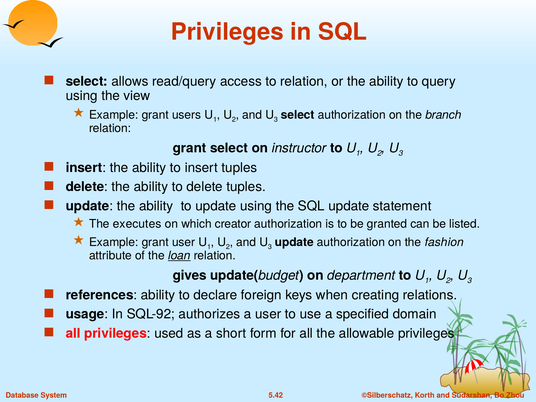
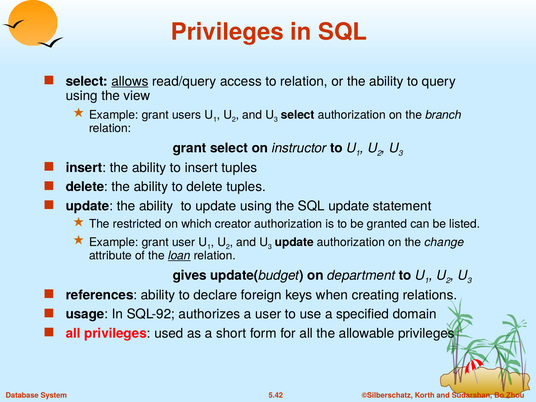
allows underline: none -> present
executes: executes -> restricted
fashion: fashion -> change
